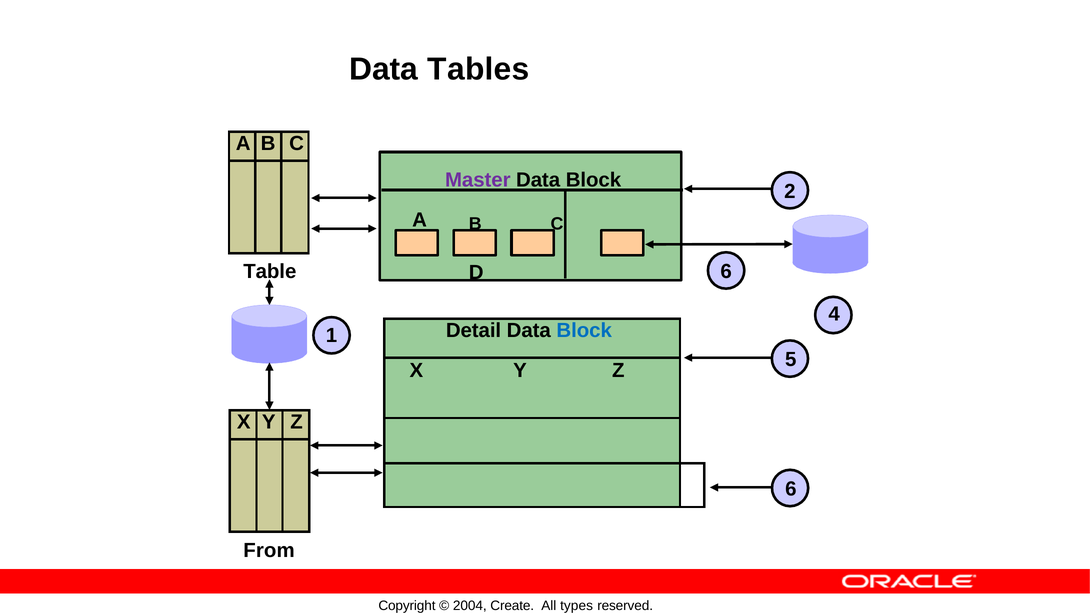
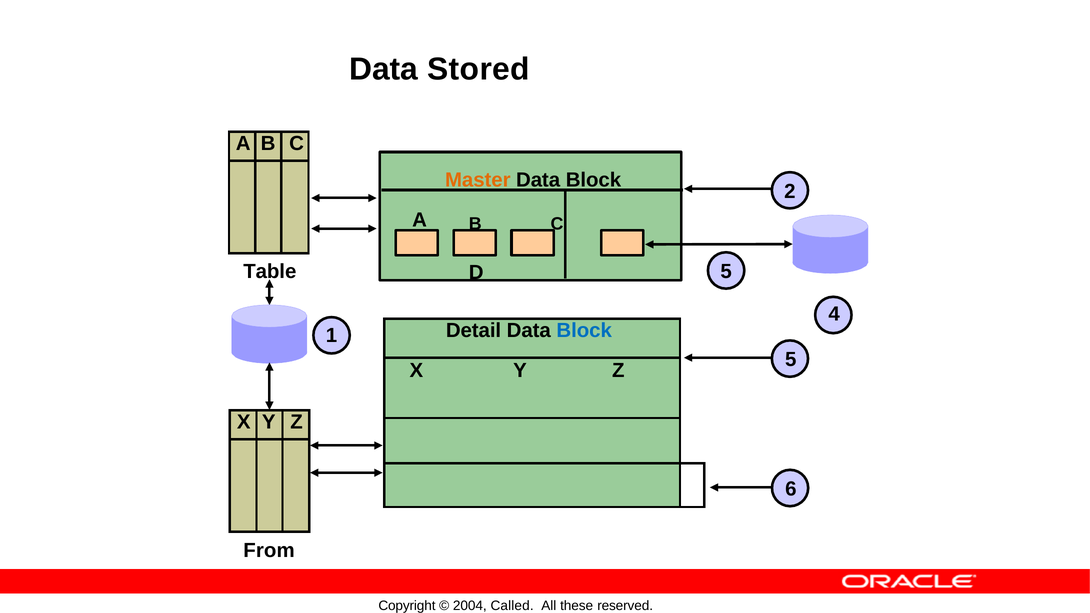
Tables: Tables -> Stored
Master colour: purple -> orange
Table 6: 6 -> 5
Create: Create -> Called
types: types -> these
